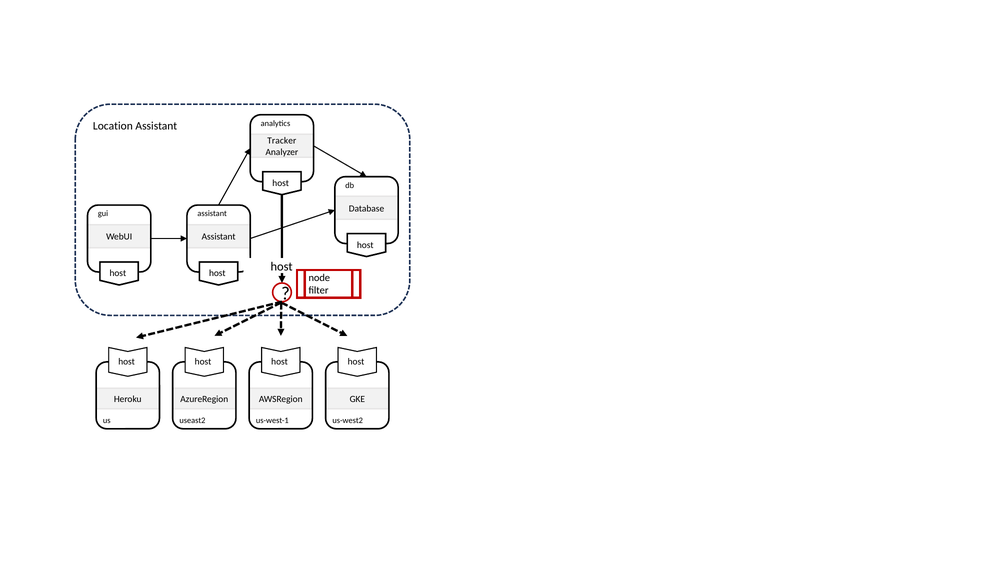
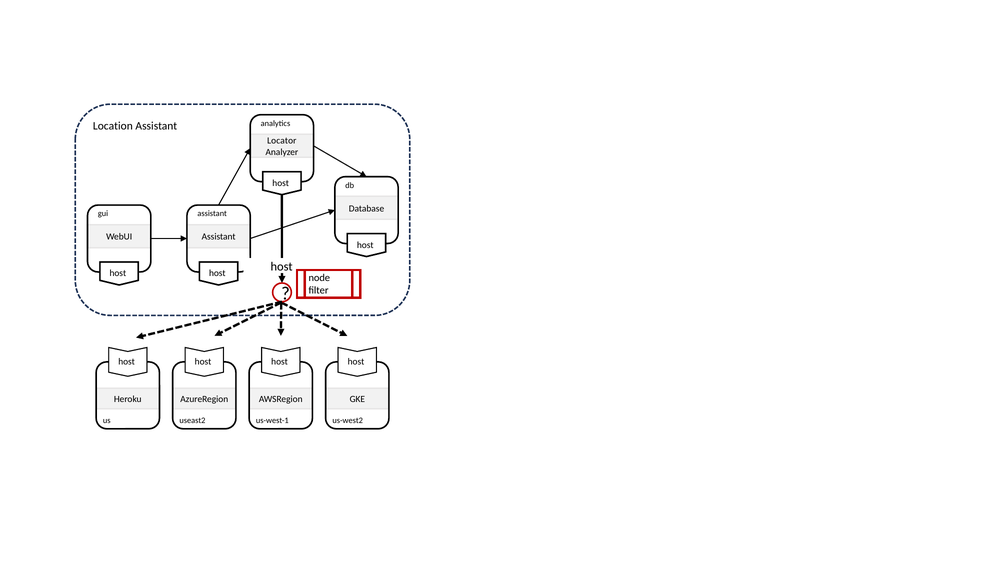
Tracker: Tracker -> Locator
